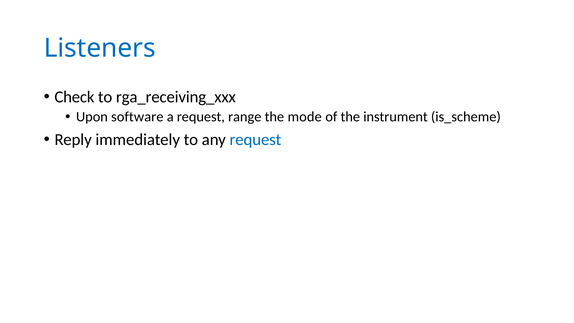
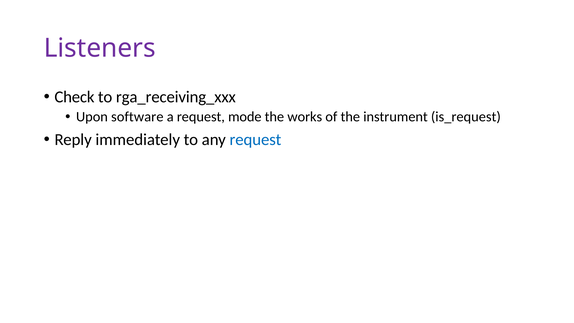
Listeners colour: blue -> purple
range: range -> mode
mode: mode -> works
is_scheme: is_scheme -> is_request
